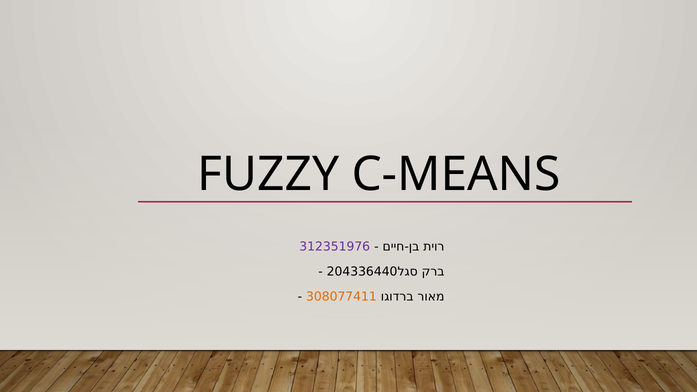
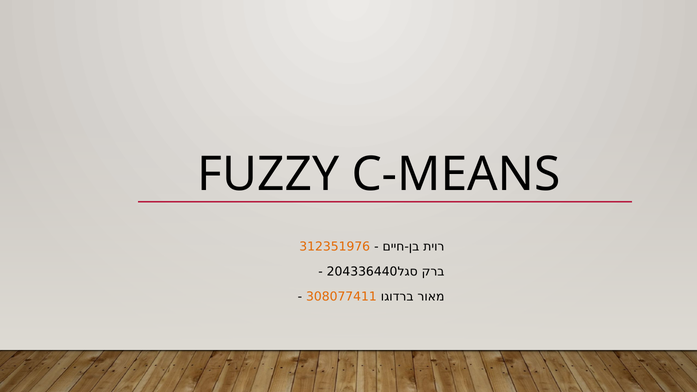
312351976 colour: purple -> orange
